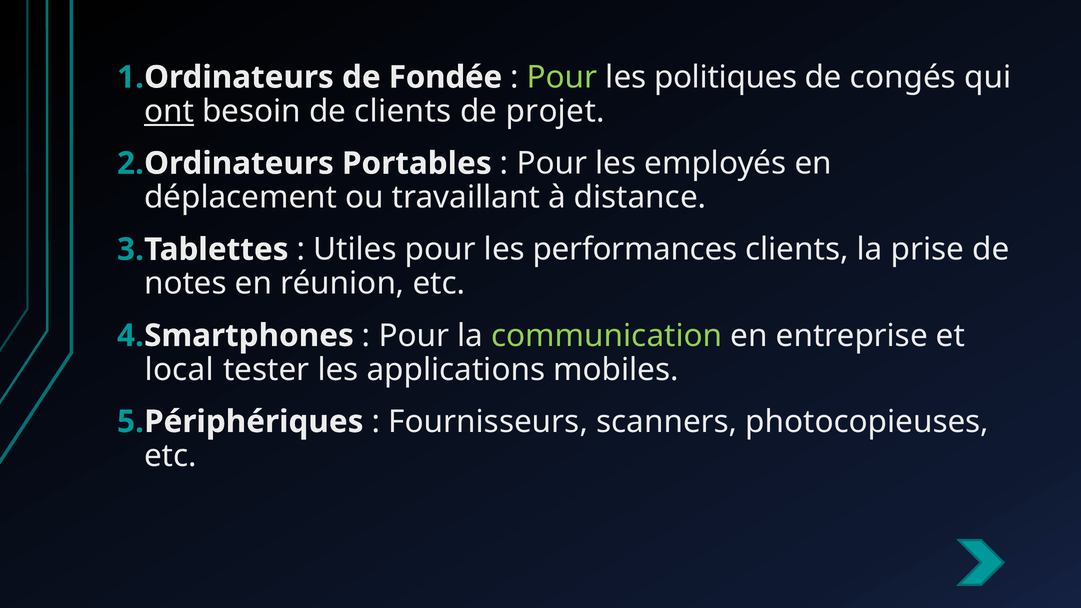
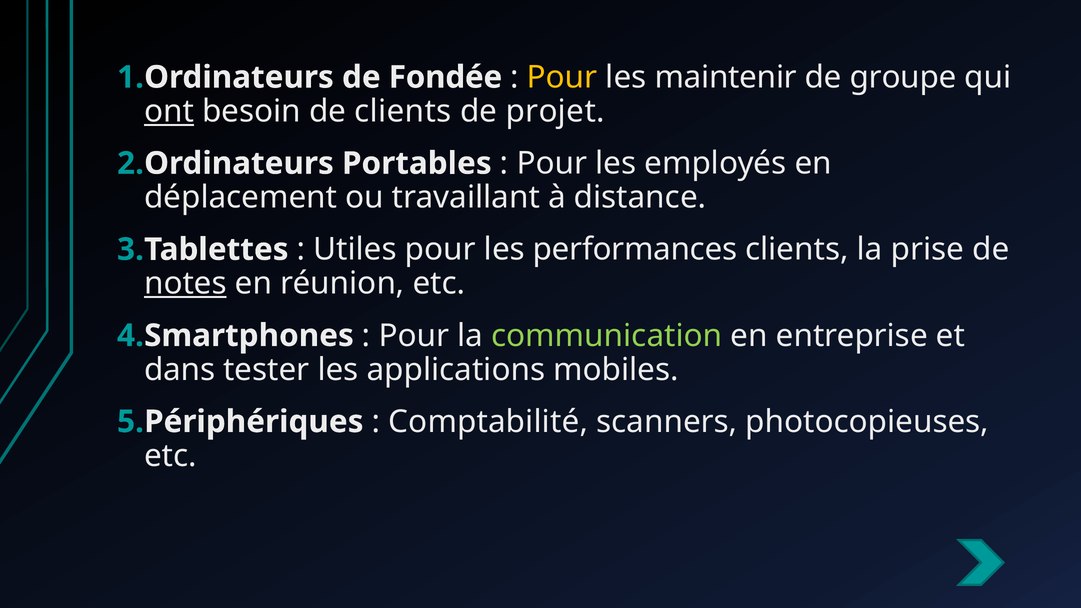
Pour at (562, 77) colour: light green -> yellow
politiques: politiques -> maintenir
congés: congés -> groupe
notes underline: none -> present
local: local -> dans
Fournisseurs: Fournisseurs -> Comptabilité
